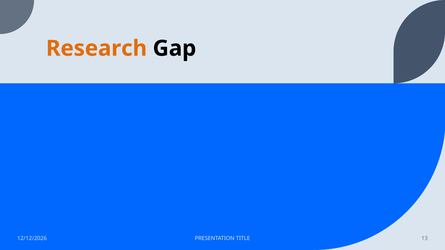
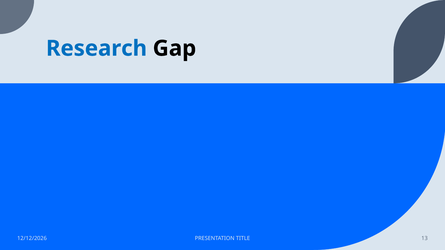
Research colour: orange -> blue
